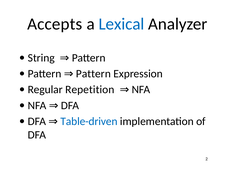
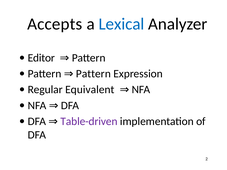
String: String -> Editor
Repetition: Repetition -> Equivalent
Table-driven colour: blue -> purple
